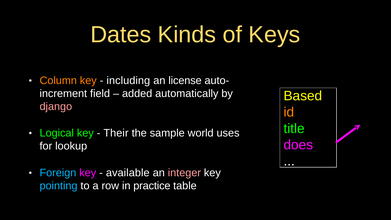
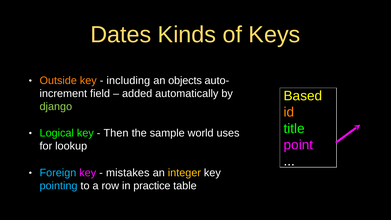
Column: Column -> Outside
license: license -> objects
django colour: pink -> light green
Their: Their -> Then
does: does -> point
available: available -> mistakes
integer colour: pink -> yellow
